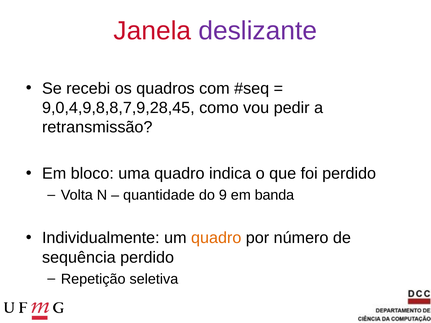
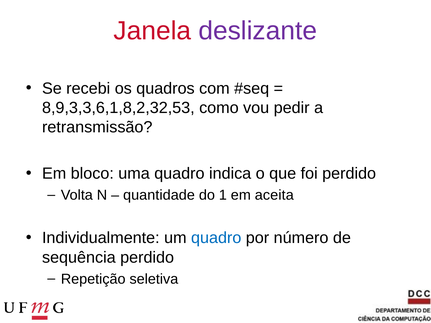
9,0,4,9,8,8,7,9,28,45: 9,0,4,9,8,8,7,9,28,45 -> 8,9,3,3,6,1,8,2,32,53
9: 9 -> 1
banda: banda -> aceita
quadro at (216, 238) colour: orange -> blue
